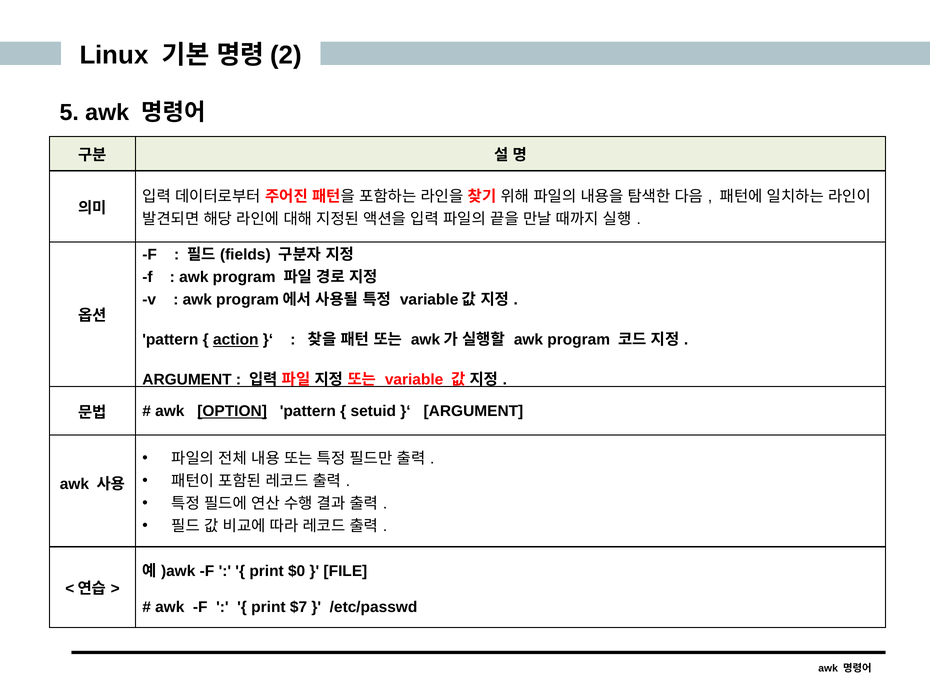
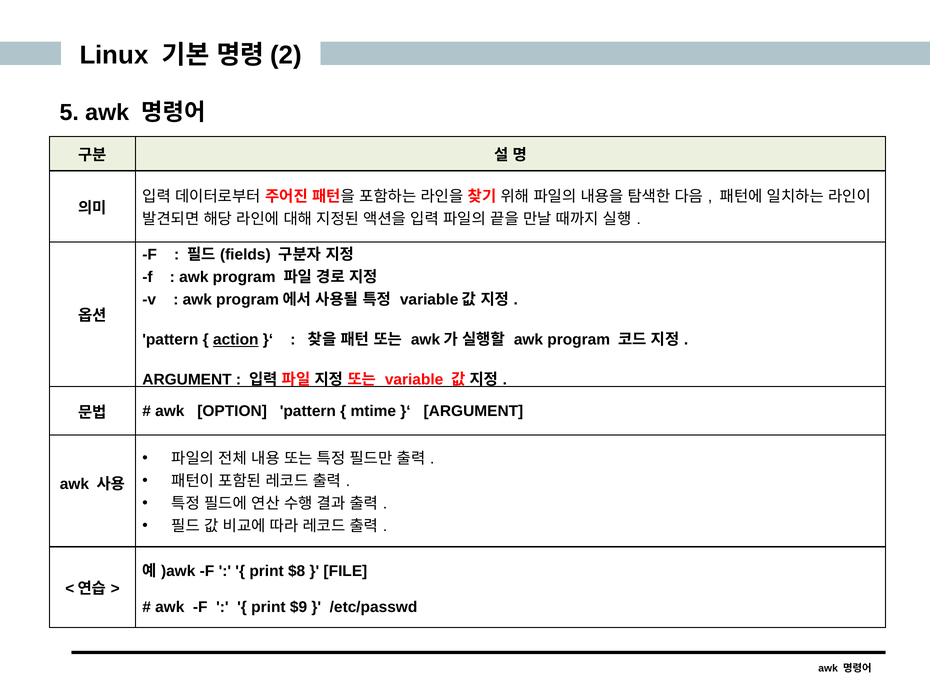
OPTION underline: present -> none
setuid: setuid -> mtime
$0: $0 -> $8
$7: $7 -> $9
